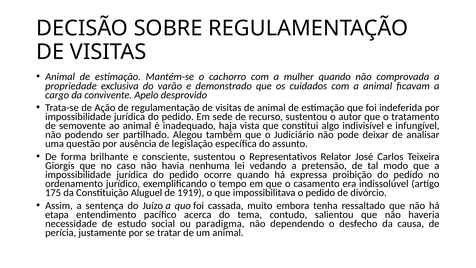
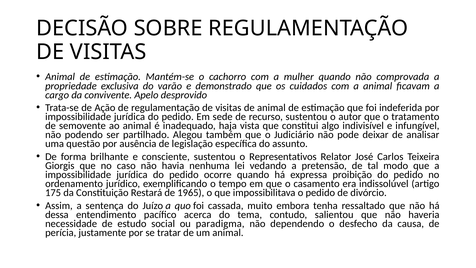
Aluguel: Aluguel -> Restará
1919: 1919 -> 1965
etapa: etapa -> dessa
